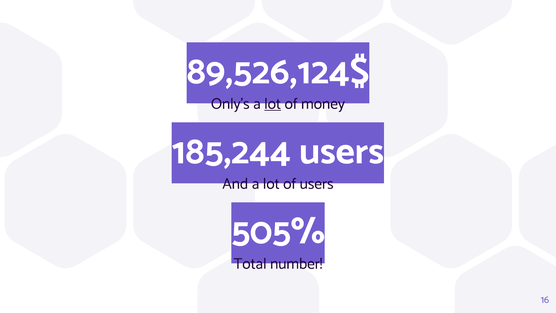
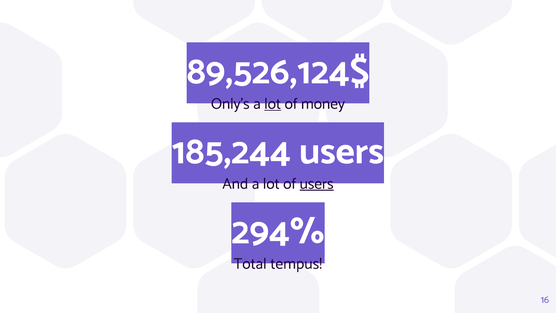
users at (317, 184) underline: none -> present
505%: 505% -> 294%
number: number -> tempus
